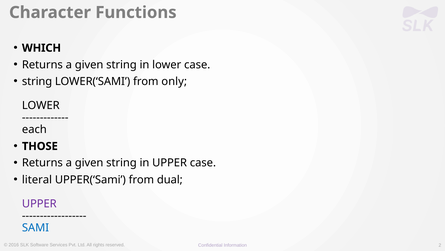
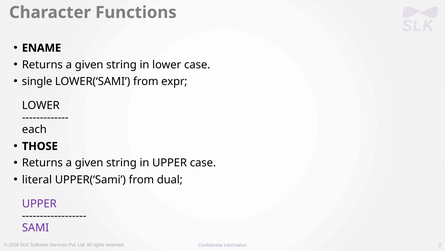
WHICH: WHICH -> ENAME
string at (37, 81): string -> single
only: only -> expr
SAMI colour: blue -> purple
